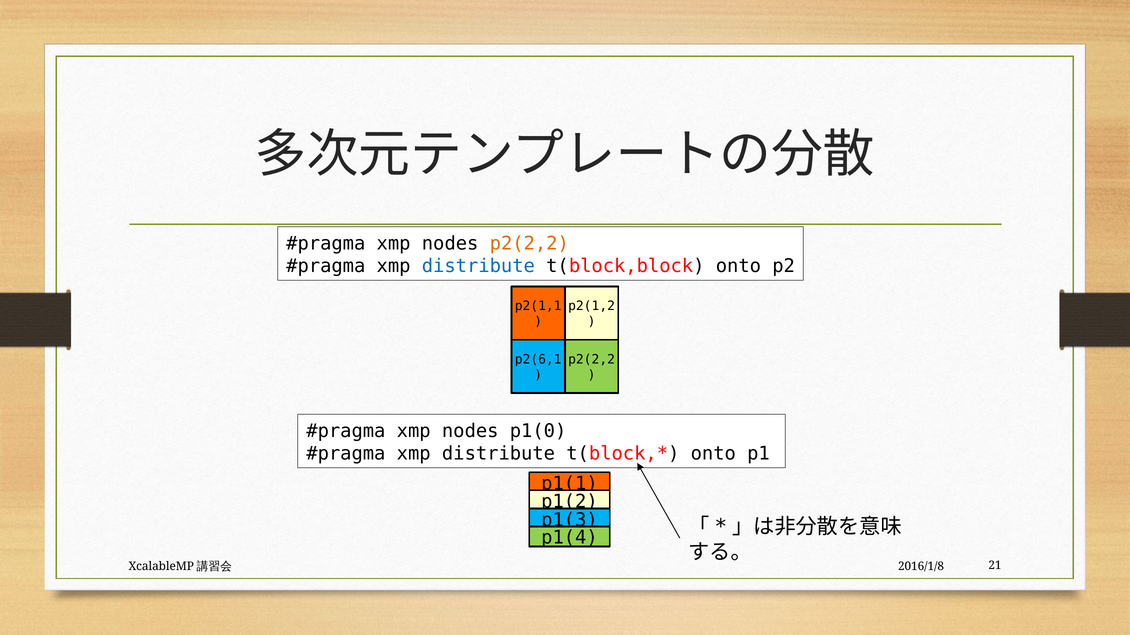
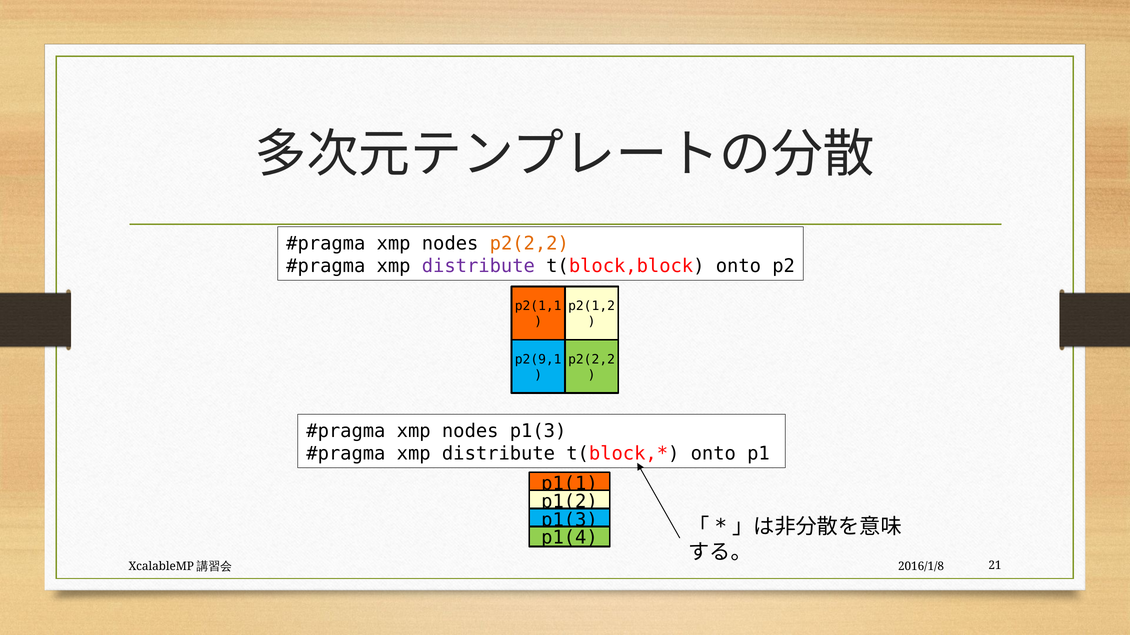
distribute at (478, 266) colour: blue -> purple
p2(6,1: p2(6,1 -> p2(9,1
nodes p1(0: p1(0 -> p1(3
